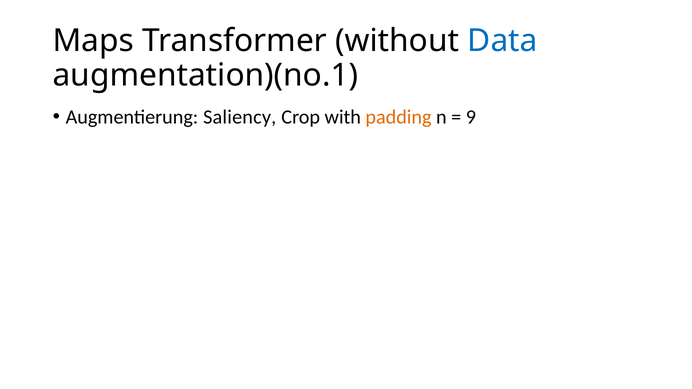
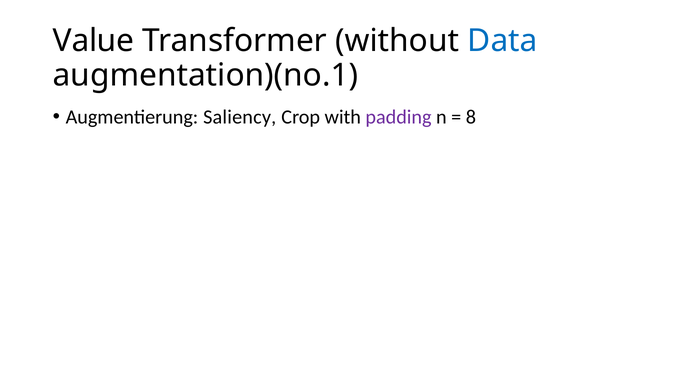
Maps: Maps -> Value
padding colour: orange -> purple
9: 9 -> 8
